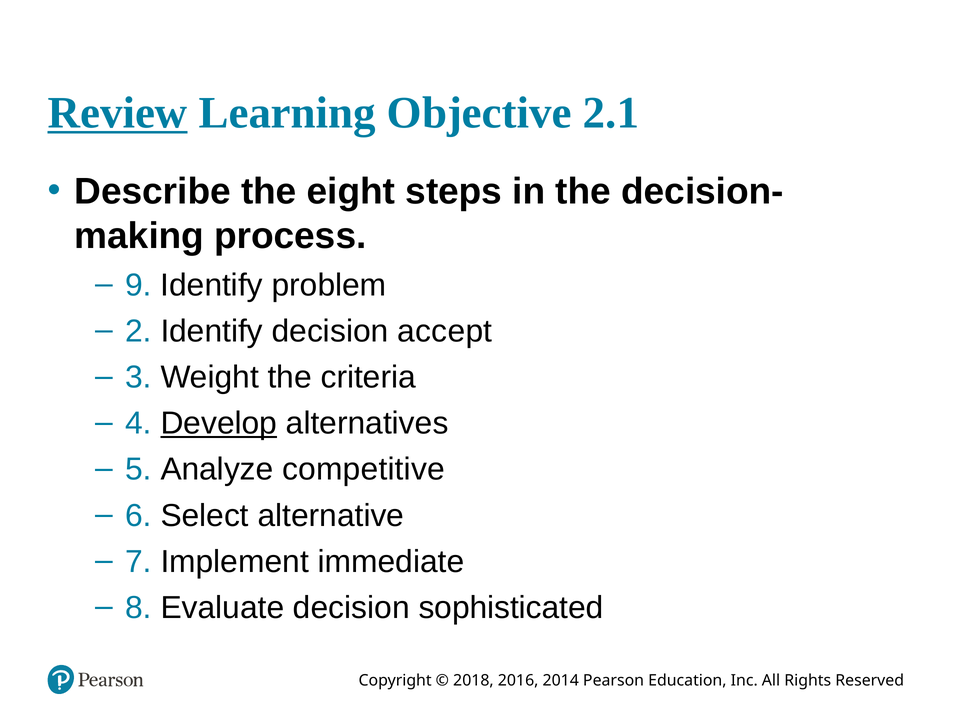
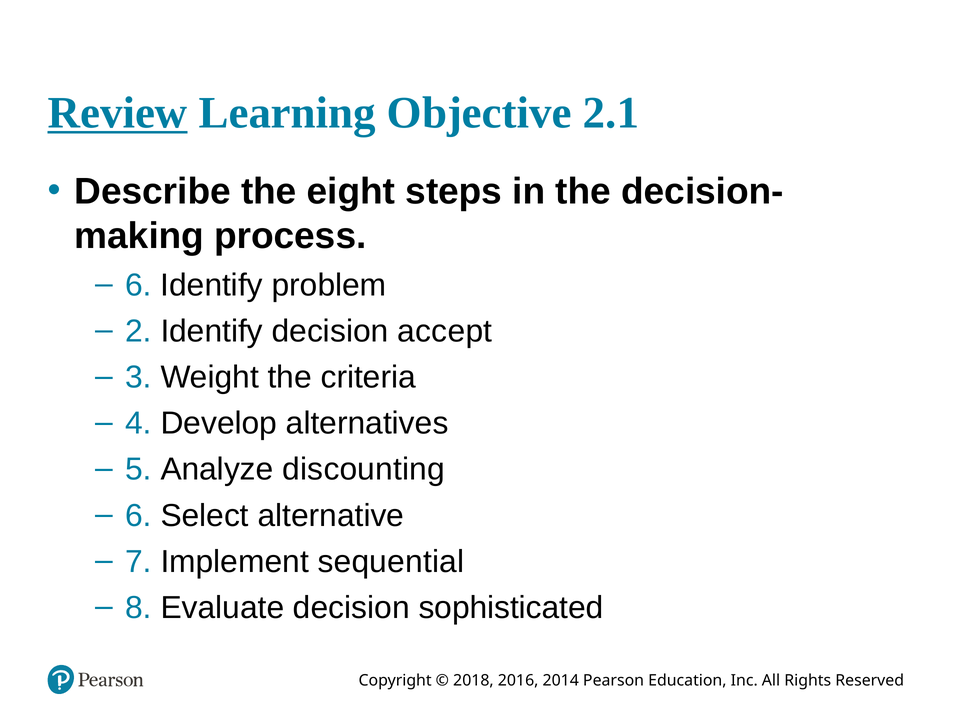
9 at (138, 285): 9 -> 6
Develop underline: present -> none
competitive: competitive -> discounting
immediate: immediate -> sequential
